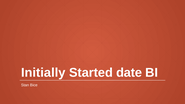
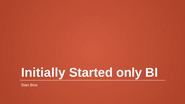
date: date -> only
